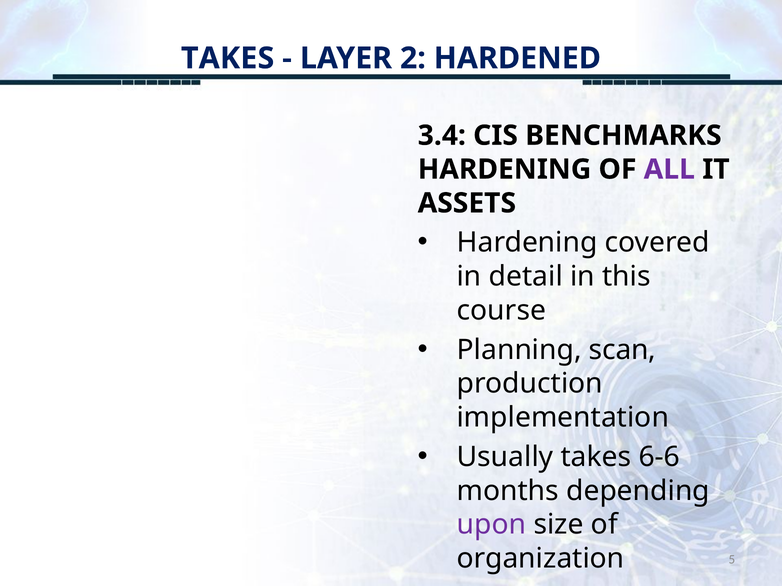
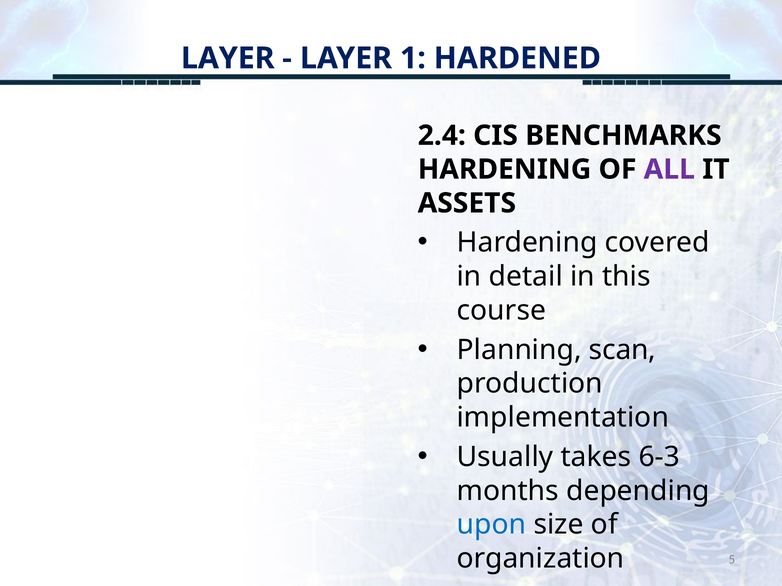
TAKES at (228, 58): TAKES -> LAYER
2: 2 -> 1
3.4: 3.4 -> 2.4
6-6: 6-6 -> 6-3
upon colour: purple -> blue
